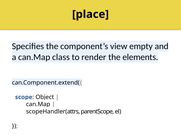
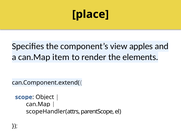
empty: empty -> apples
class: class -> item
